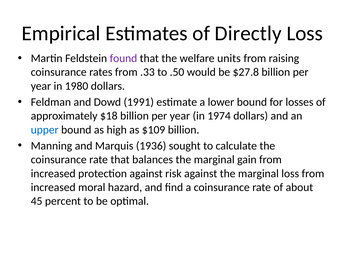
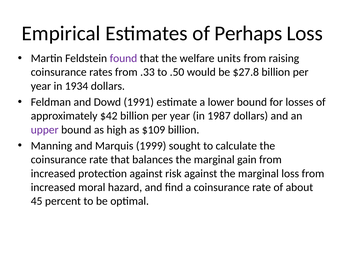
Directly: Directly -> Perhaps
1980: 1980 -> 1934
$18: $18 -> $42
1974: 1974 -> 1987
upper colour: blue -> purple
1936: 1936 -> 1999
